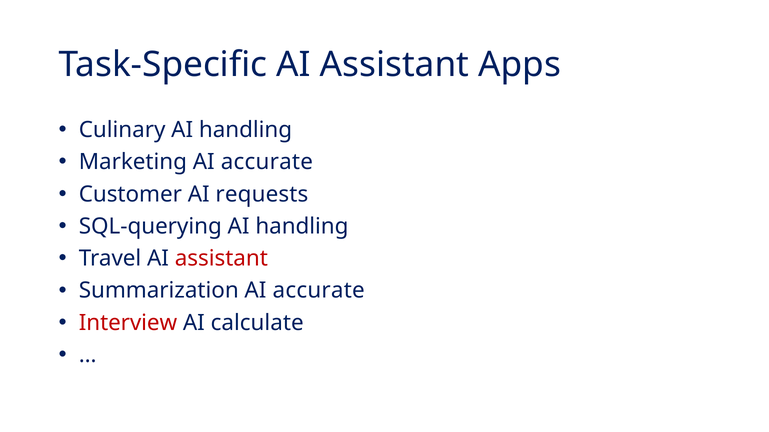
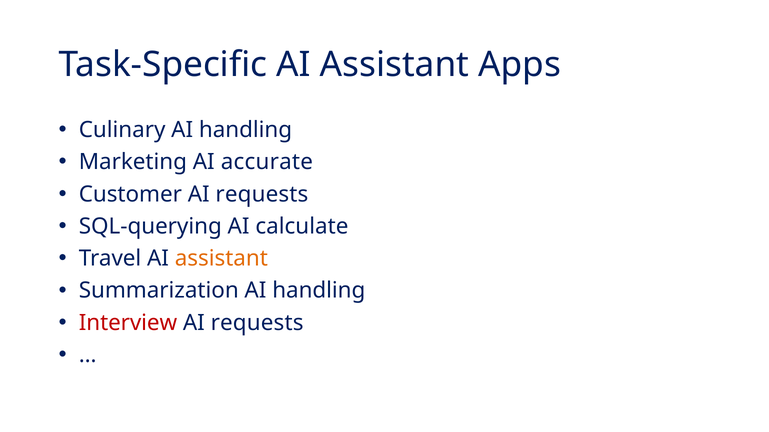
SQL-querying AI handling: handling -> calculate
assistant at (221, 259) colour: red -> orange
Summarization AI accurate: accurate -> handling
calculate at (257, 323): calculate -> requests
